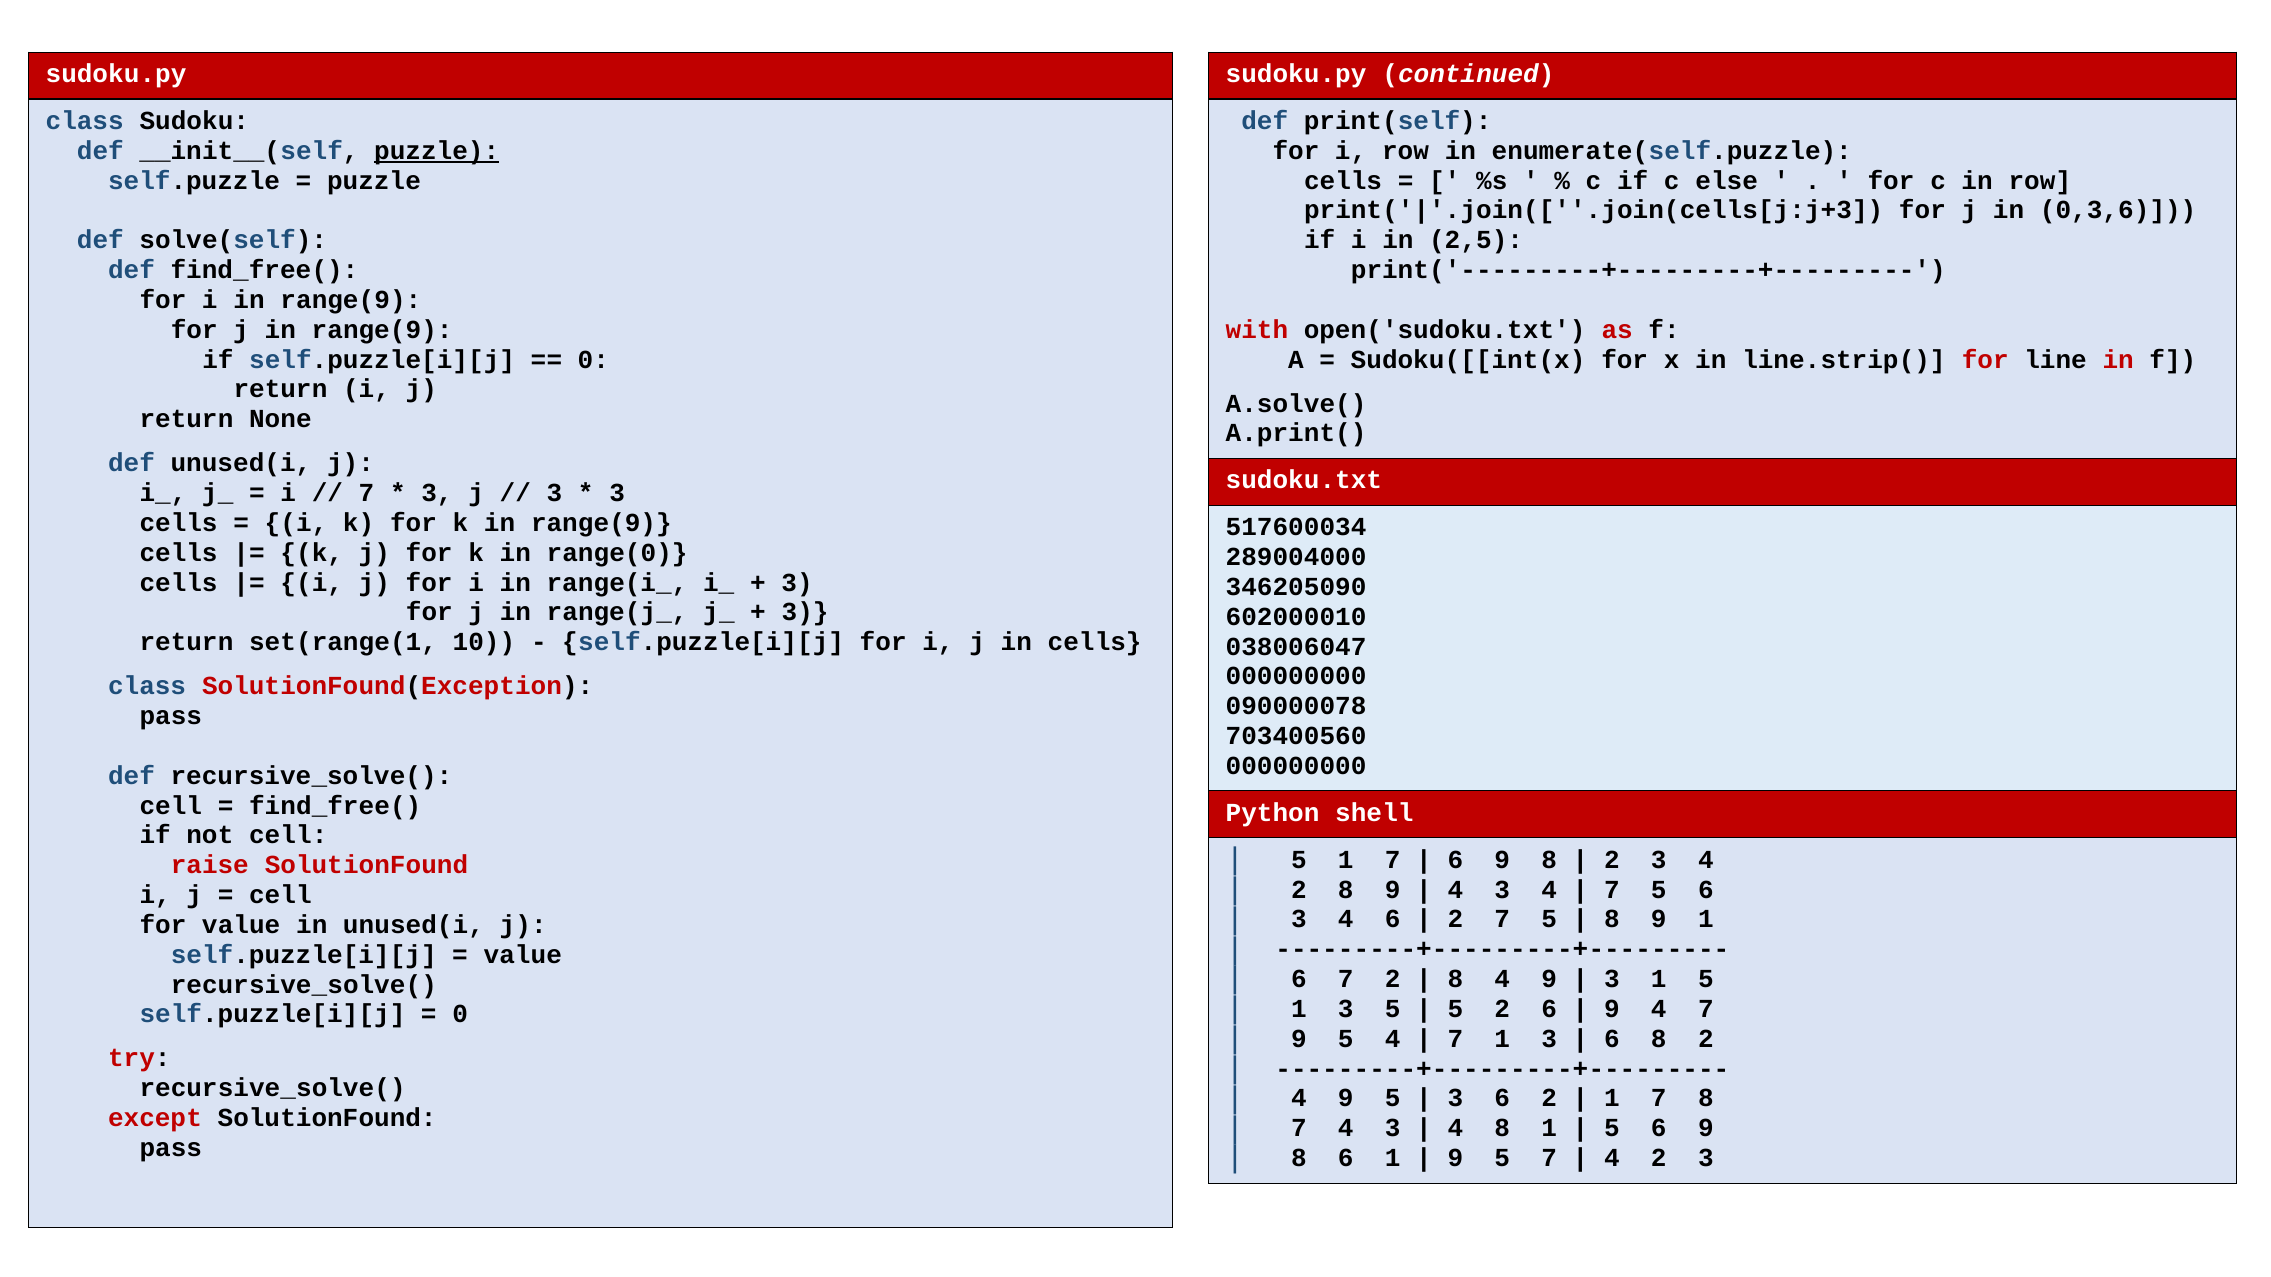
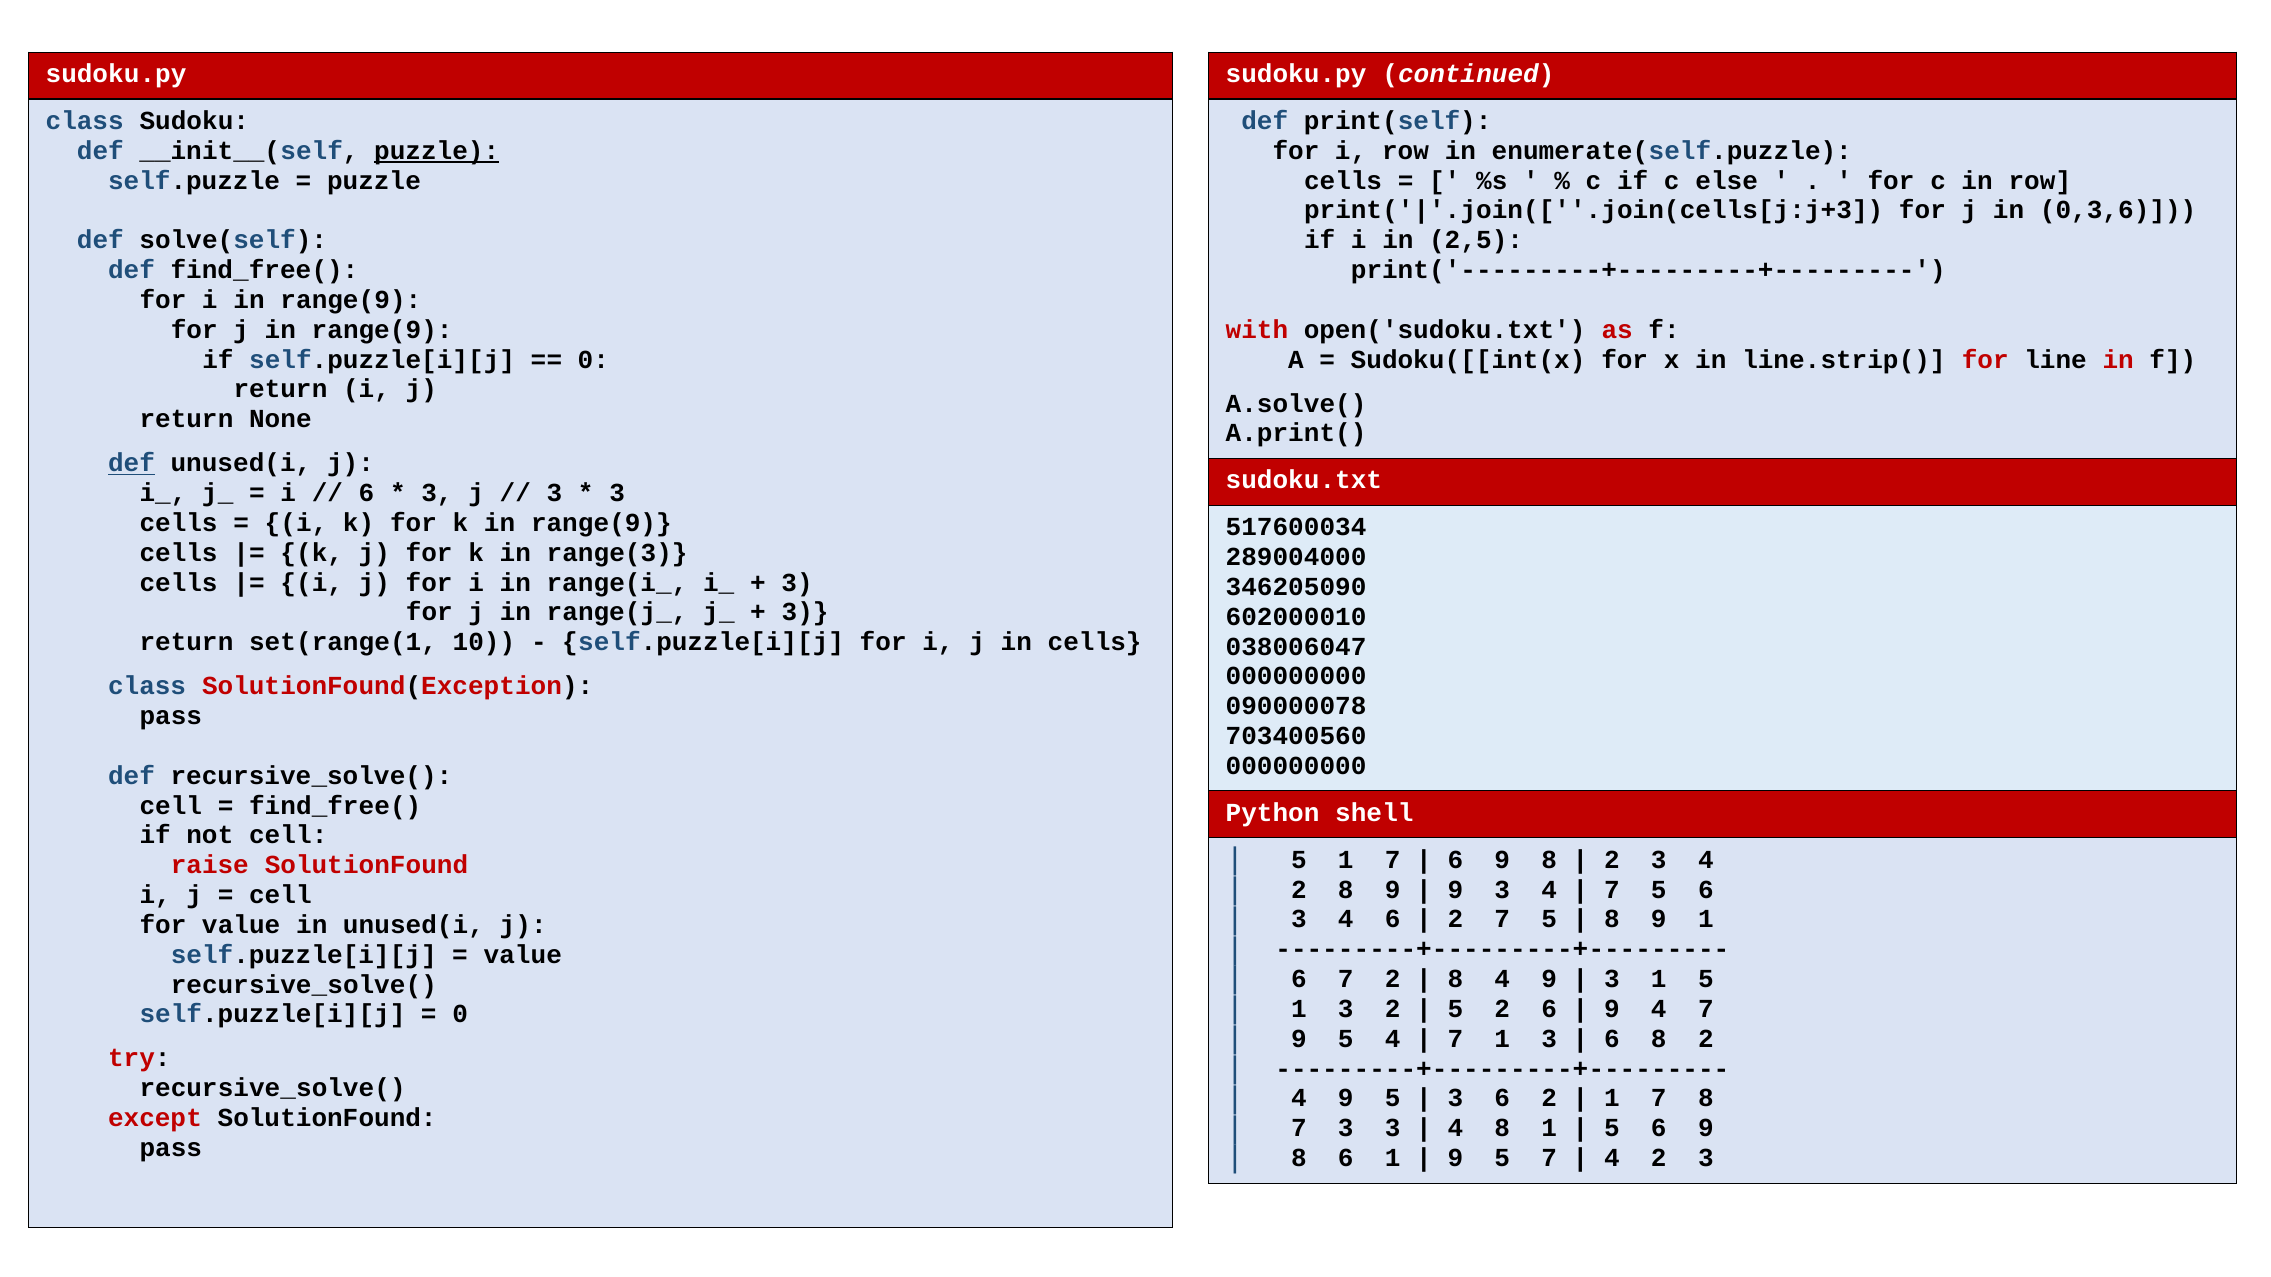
def at (132, 463) underline: none -> present
7 at (366, 493): 7 -> 6
range(0: range(0 -> range(3
4 at (1455, 890): 4 -> 9
3 5: 5 -> 2
7 4: 4 -> 3
